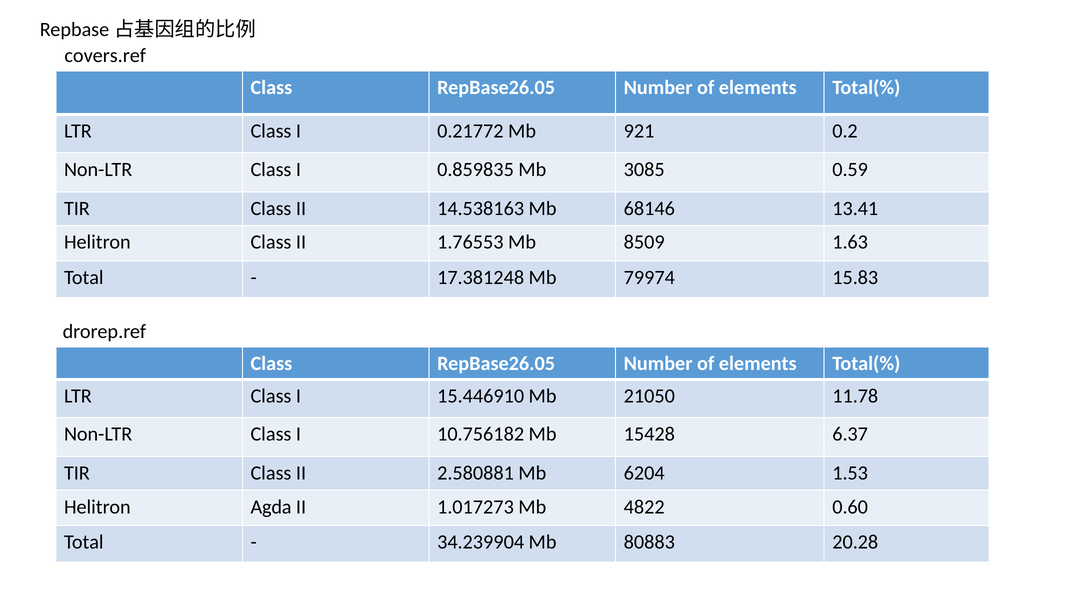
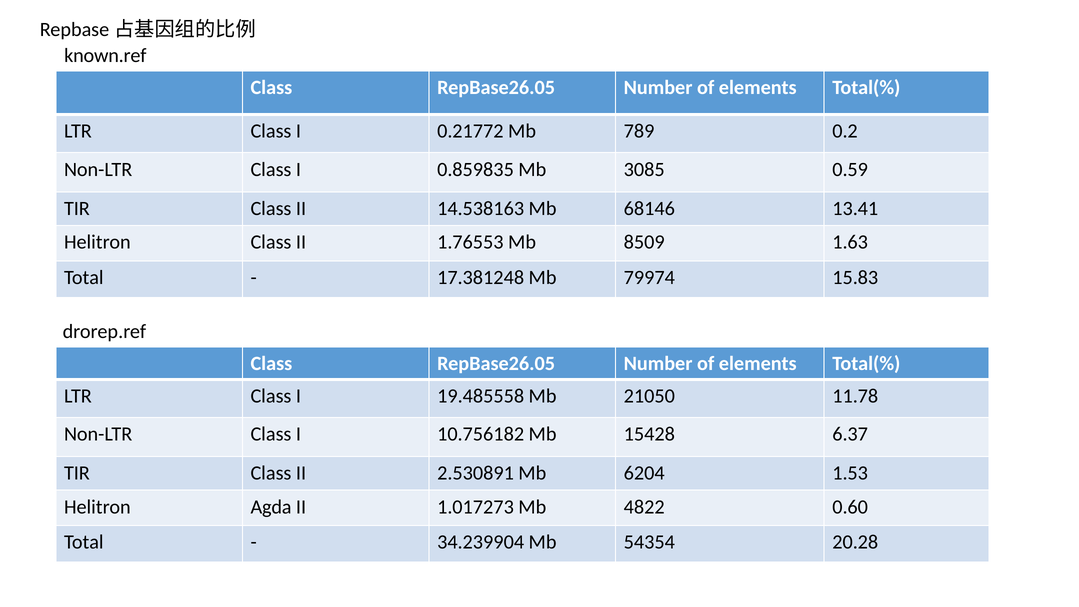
covers.ref: covers.ref -> known.ref
921: 921 -> 789
15.446910: 15.446910 -> 19.485558
2.580881: 2.580881 -> 2.530891
80883: 80883 -> 54354
